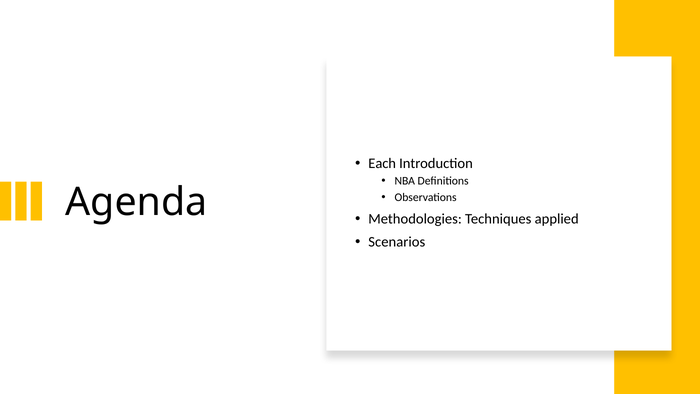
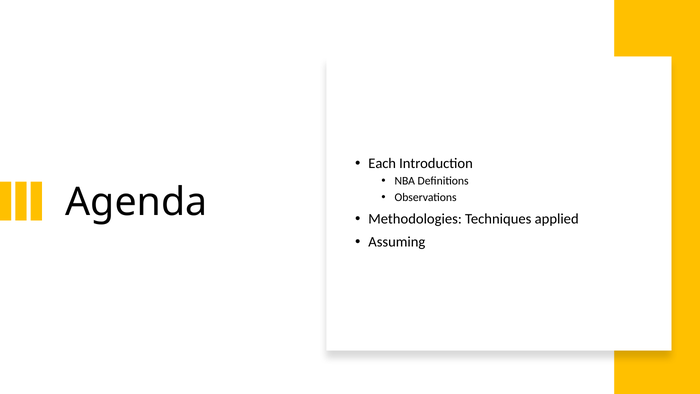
Scenarios: Scenarios -> Assuming
